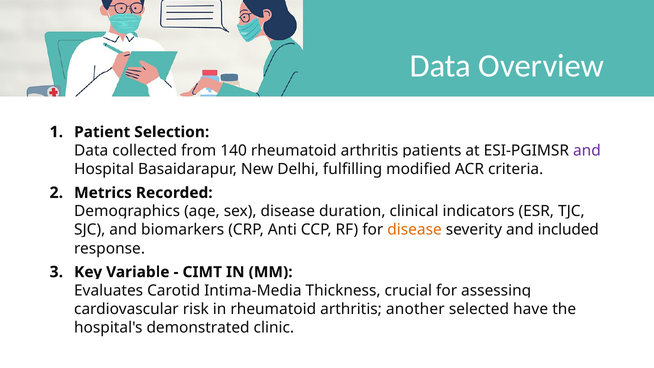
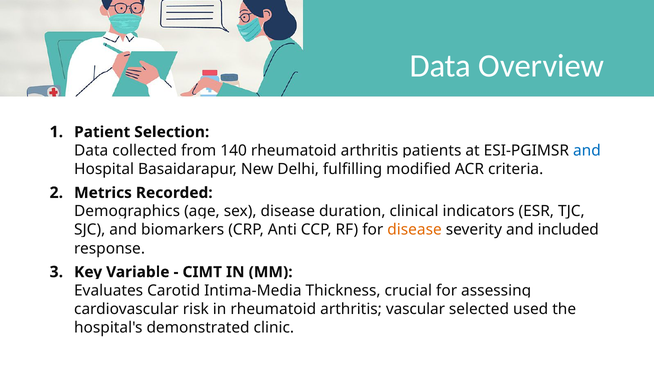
and at (587, 151) colour: purple -> blue
another: another -> vascular
have: have -> used
